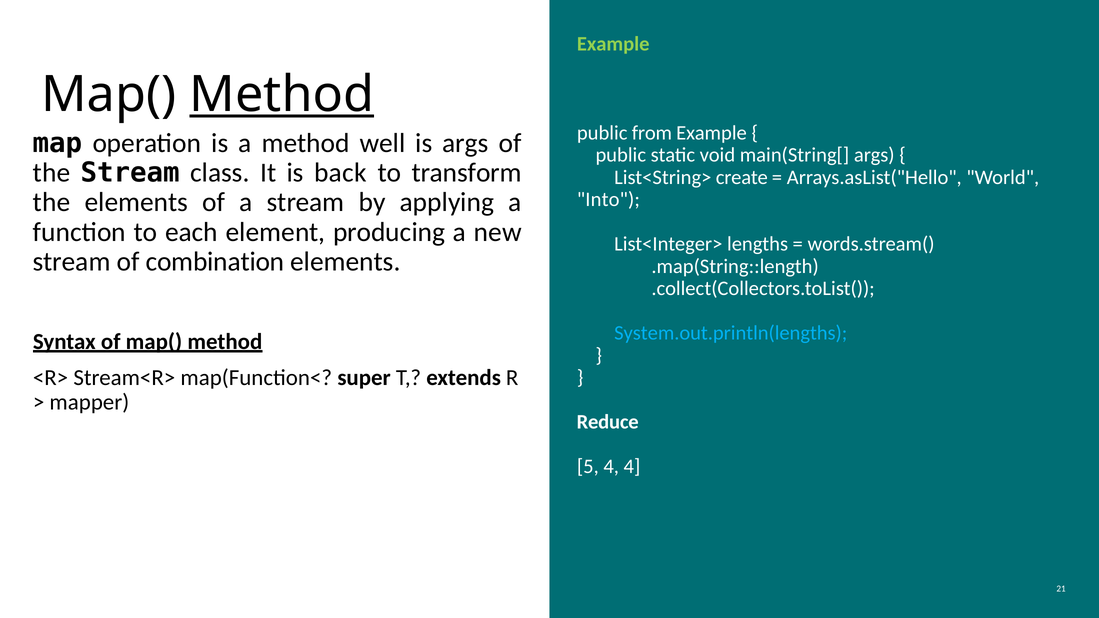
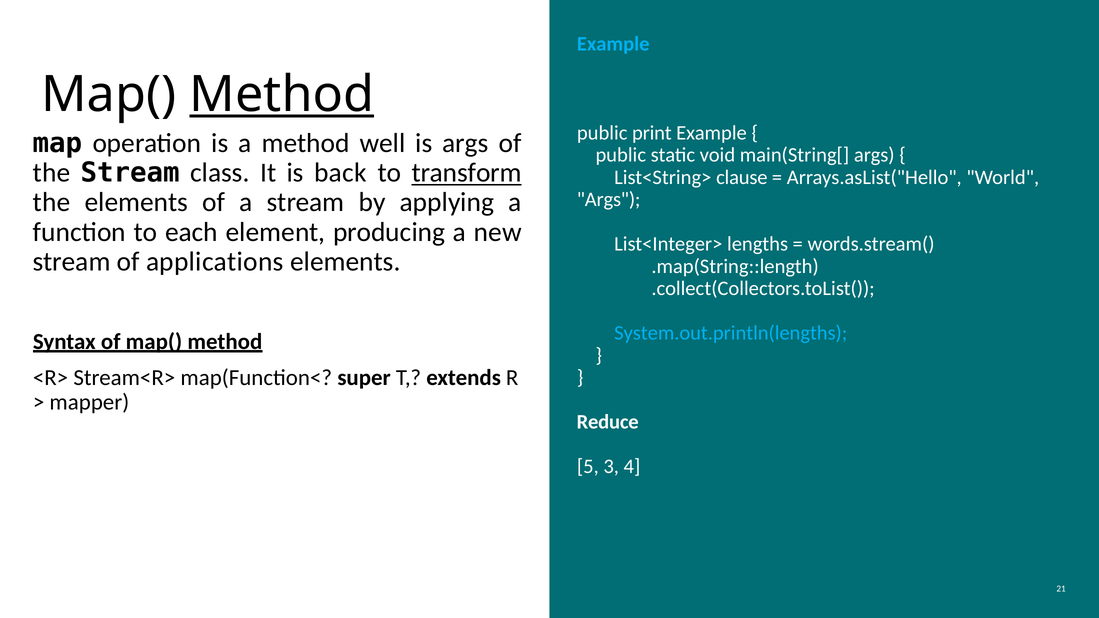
Example at (613, 44) colour: light green -> light blue
from: from -> print
transform underline: none -> present
create: create -> clause
Into at (608, 200): Into -> Args
combination: combination -> applications
5 4: 4 -> 3
